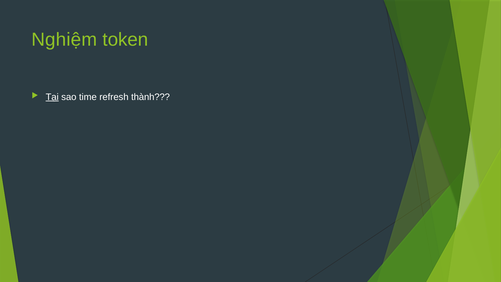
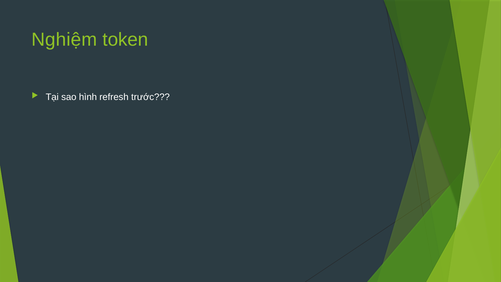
Tại underline: present -> none
time: time -> hình
thành: thành -> trước
